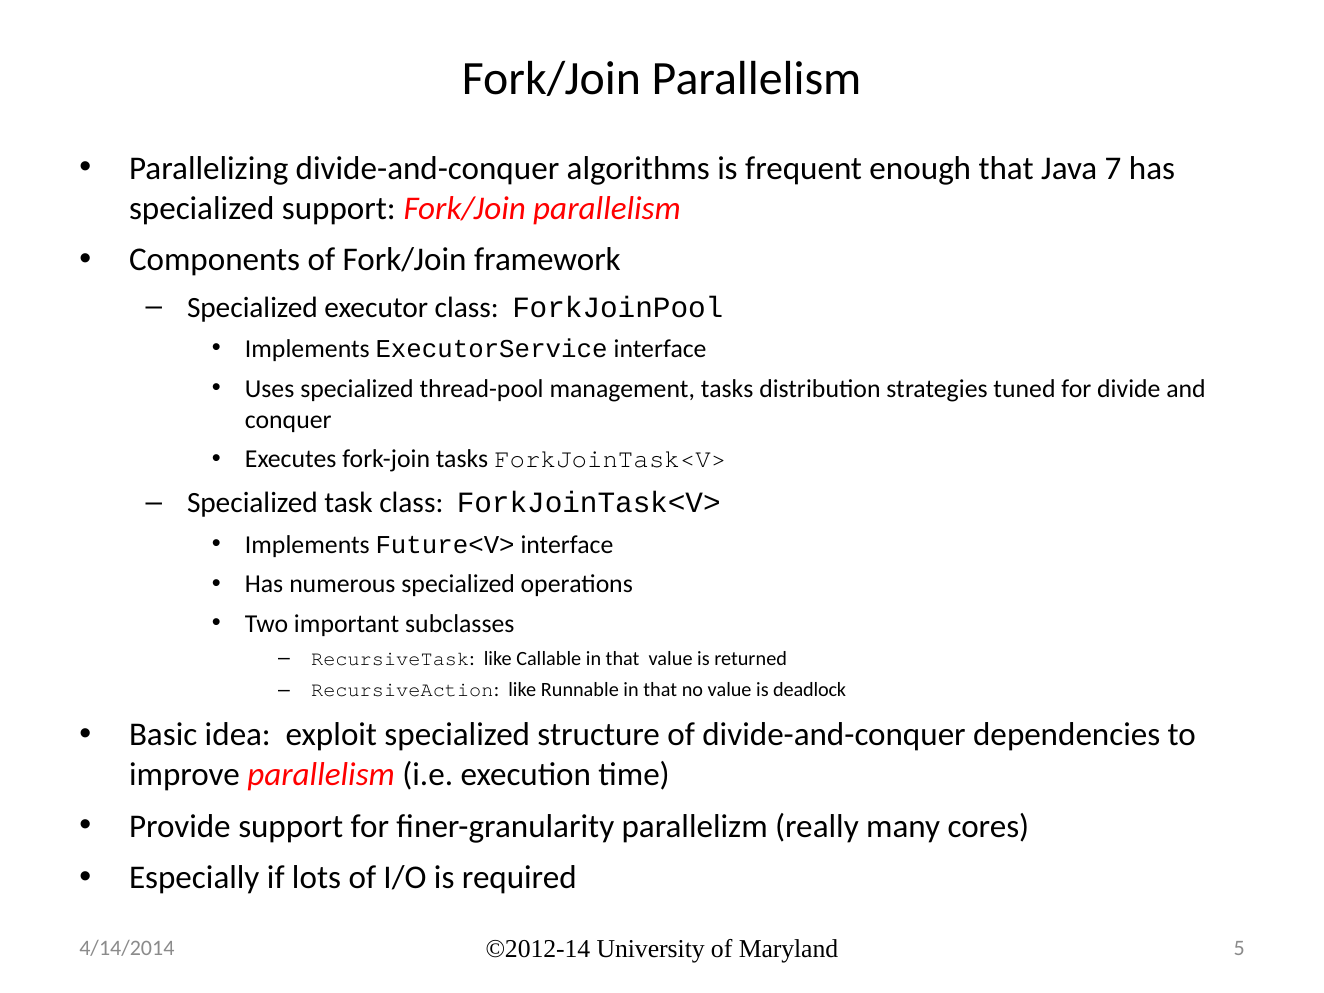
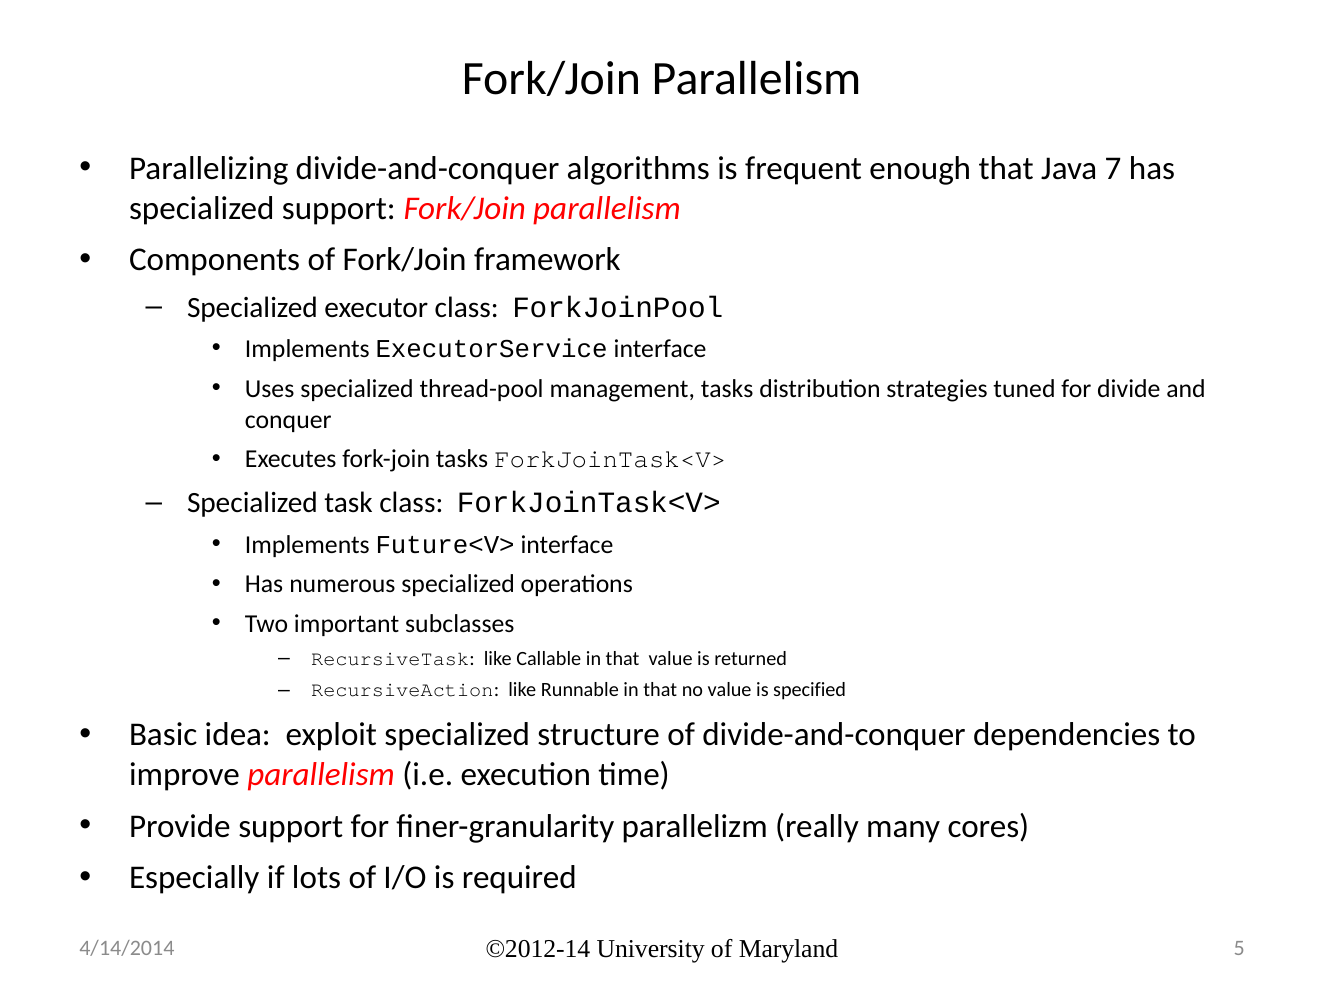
deadlock: deadlock -> specified
